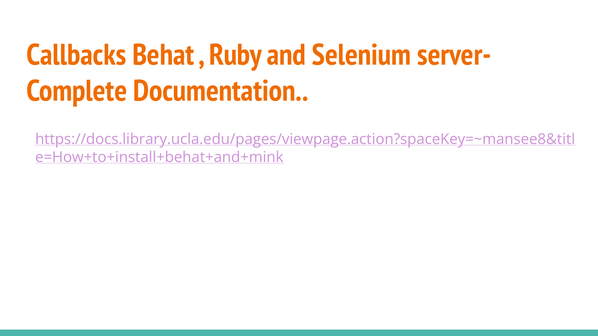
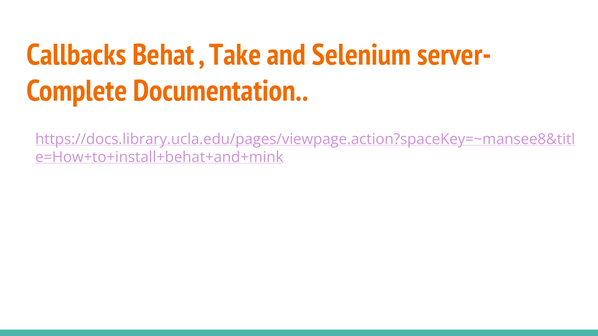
Ruby: Ruby -> Take
